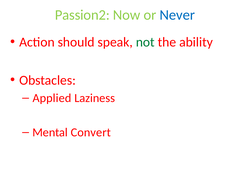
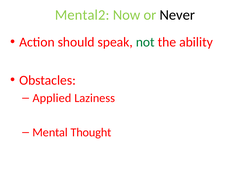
Passion2: Passion2 -> Mental2
Never colour: blue -> black
Convert: Convert -> Thought
